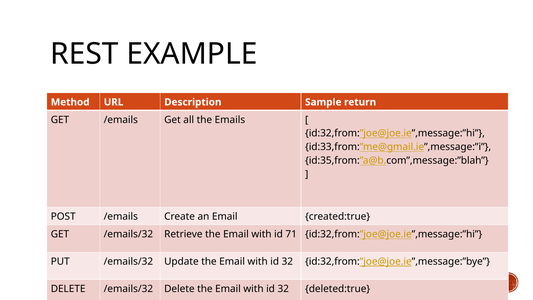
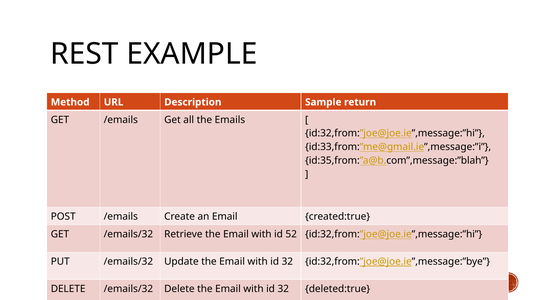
71: 71 -> 52
